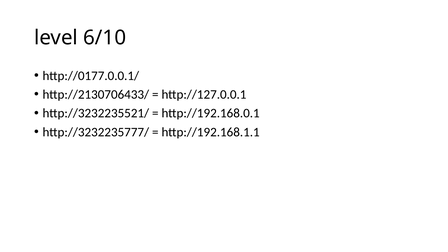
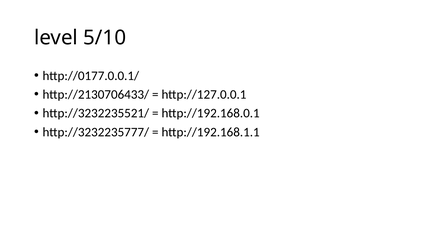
6/10: 6/10 -> 5/10
